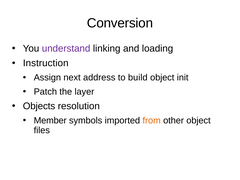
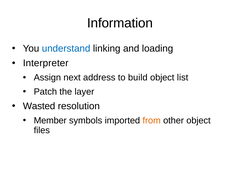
Conversion: Conversion -> Information
understand colour: purple -> blue
Instruction: Instruction -> Interpreter
init: init -> list
Objects: Objects -> Wasted
